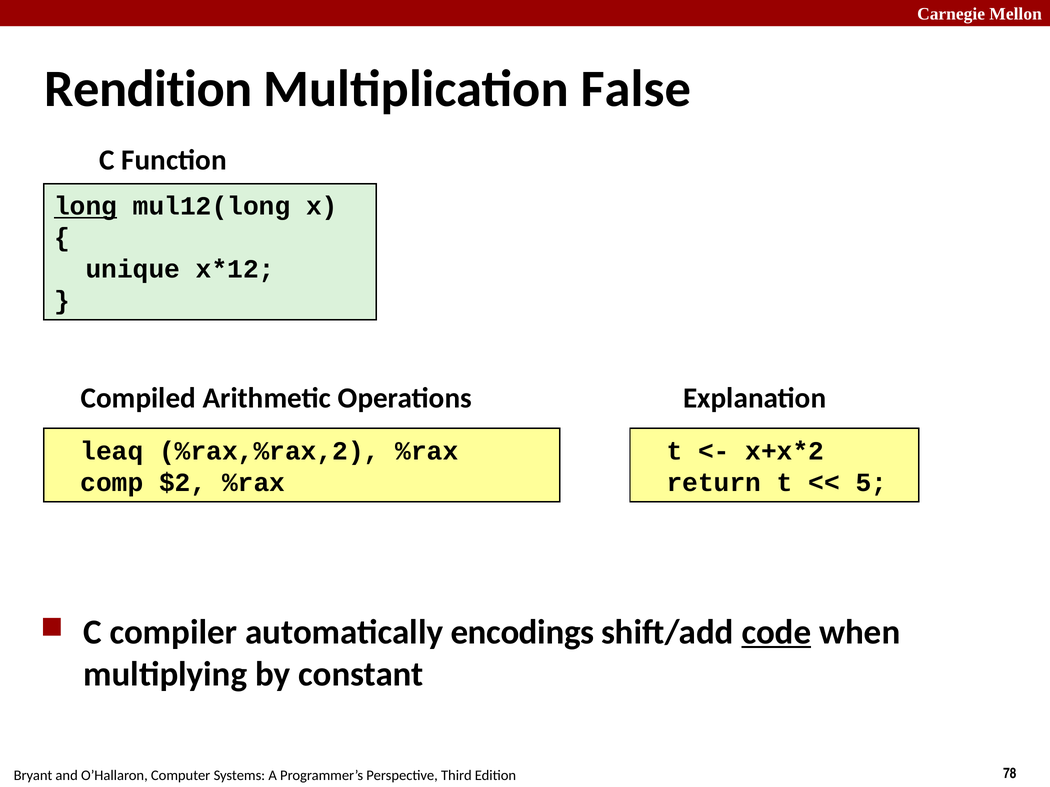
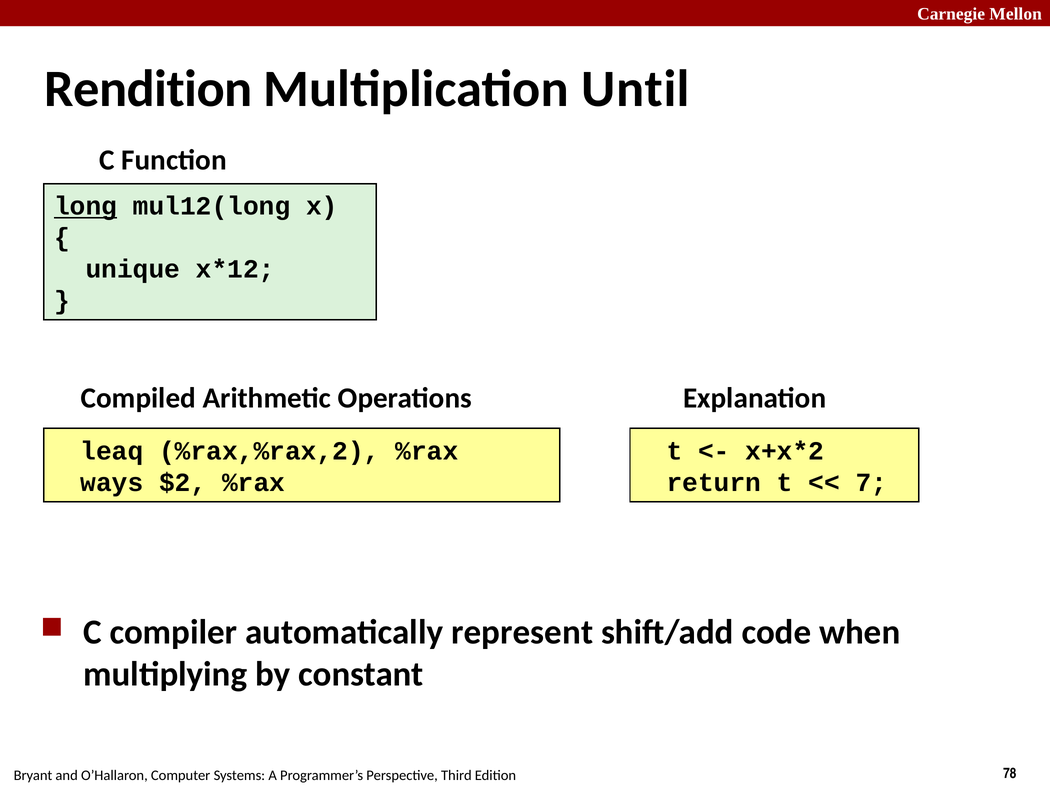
False: False -> Until
comp: comp -> ways
5: 5 -> 7
encodings: encodings -> represent
code underline: present -> none
